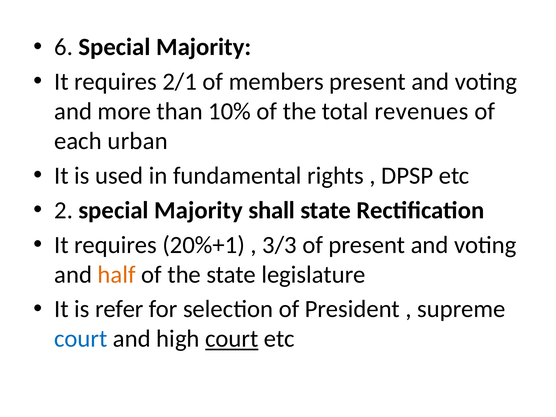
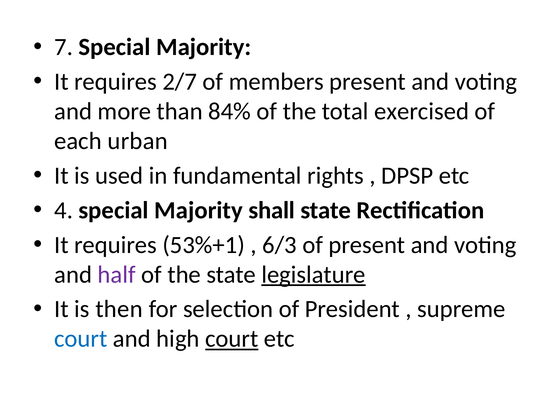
6: 6 -> 7
2/1: 2/1 -> 2/7
10%: 10% -> 84%
revenues: revenues -> exercised
2: 2 -> 4
20%+1: 20%+1 -> 53%+1
3/3: 3/3 -> 6/3
half colour: orange -> purple
legislature underline: none -> present
refer: refer -> then
